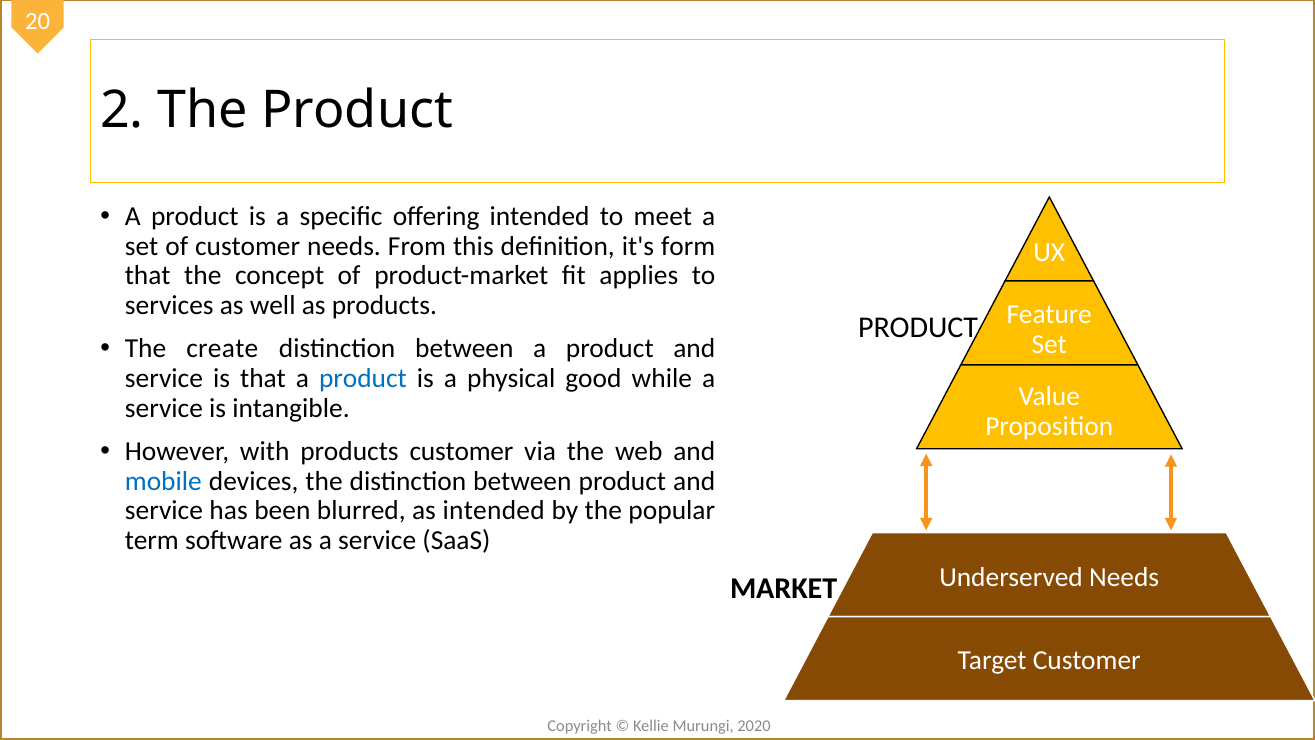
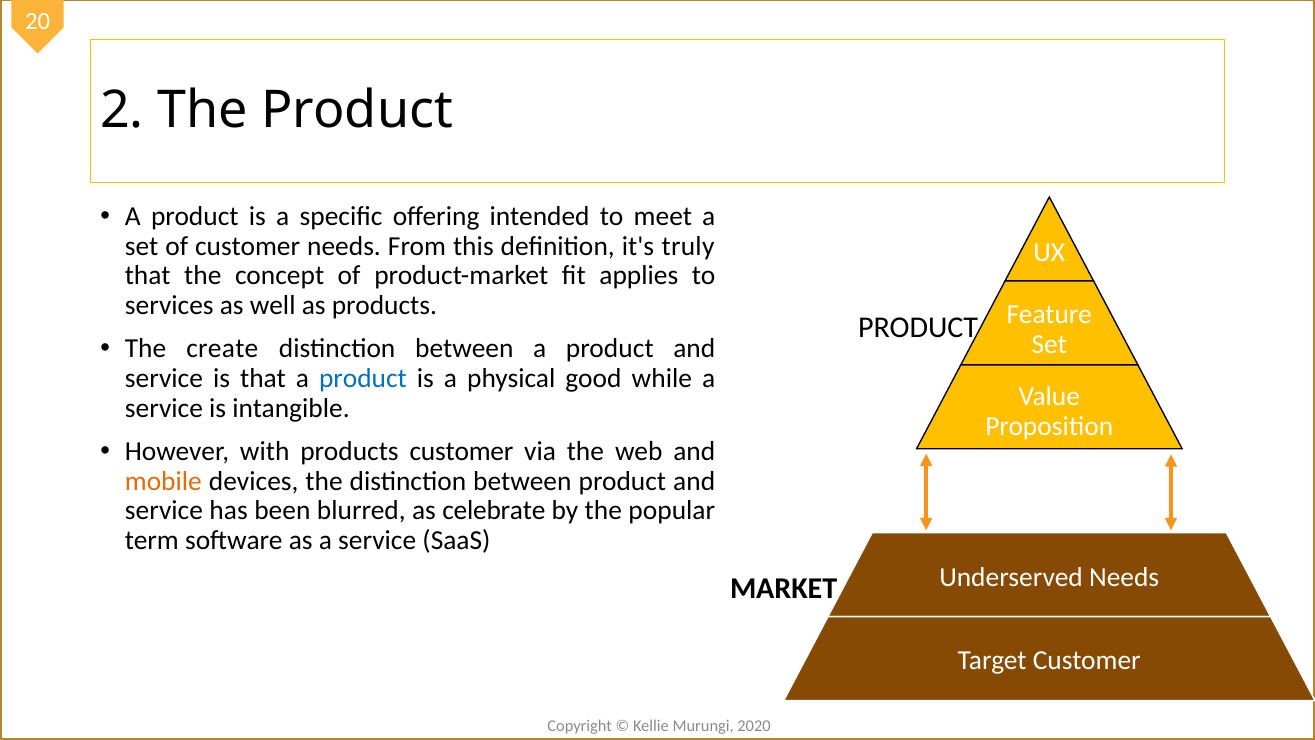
form: form -> truly
mobile colour: blue -> orange
as intended: intended -> celebrate
